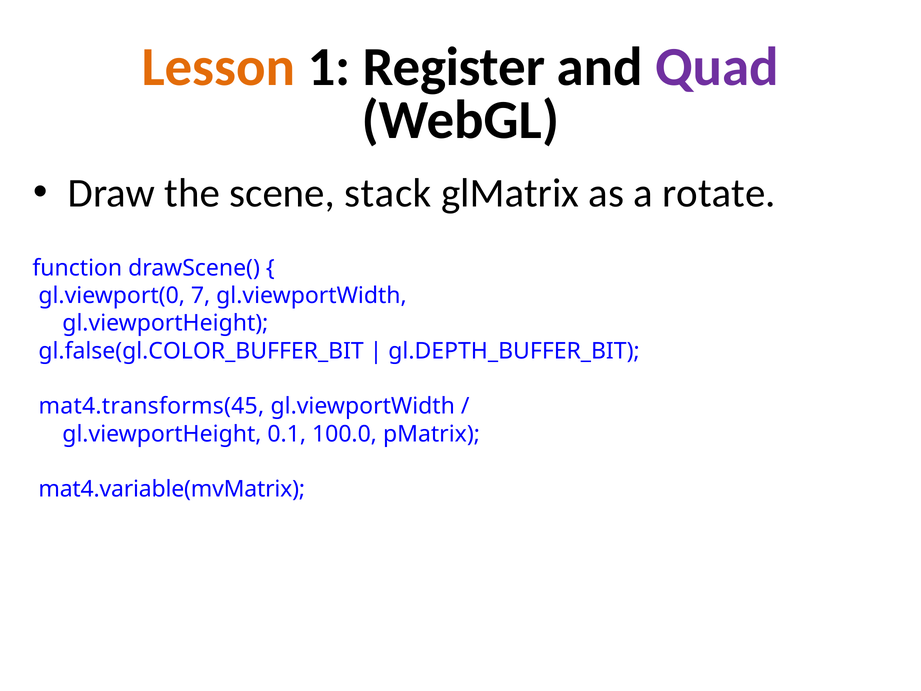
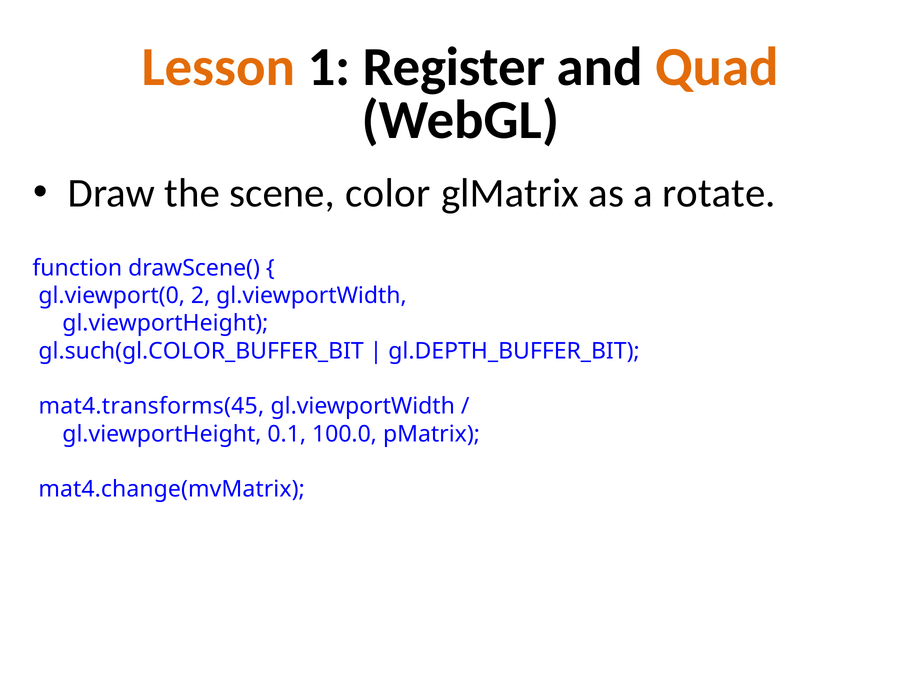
Quad colour: purple -> orange
stack: stack -> color
7: 7 -> 2
gl.false(gl.COLOR_BUFFER_BIT: gl.false(gl.COLOR_BUFFER_BIT -> gl.such(gl.COLOR_BUFFER_BIT
mat4.variable(mvMatrix: mat4.variable(mvMatrix -> mat4.change(mvMatrix
